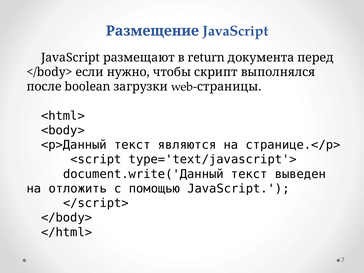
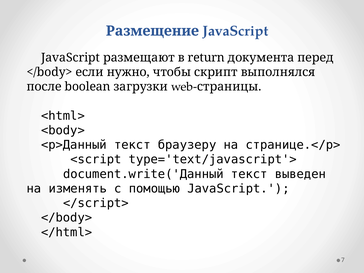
являются: являются -> браузеру
отложить: отложить -> изменять
